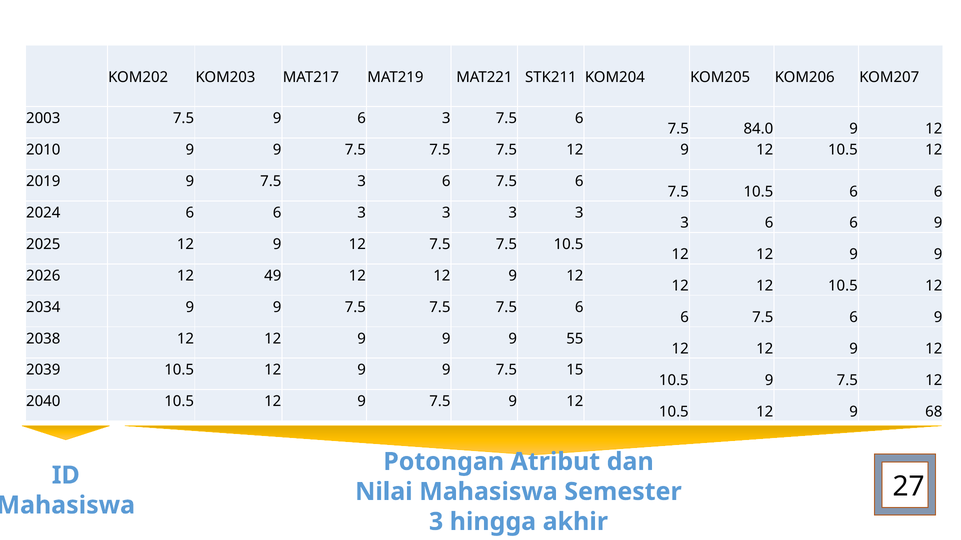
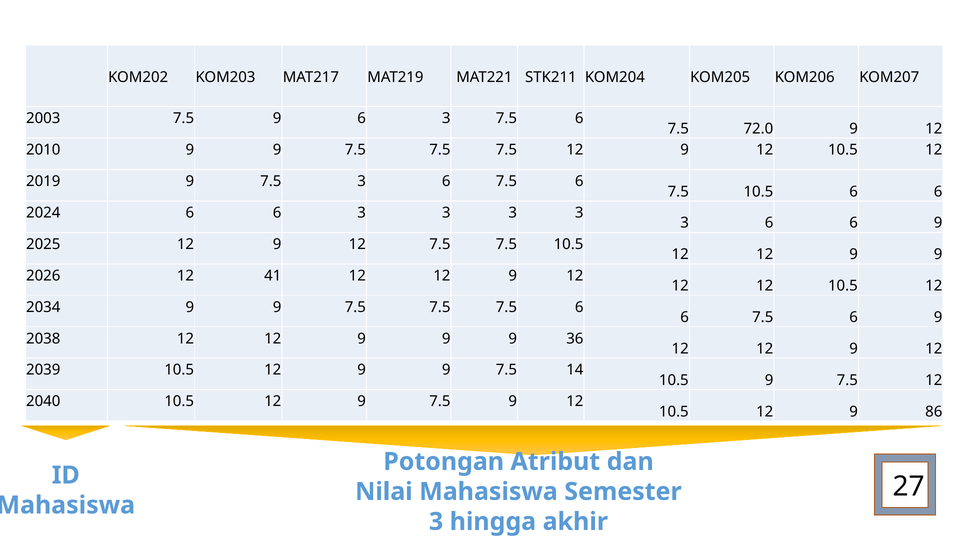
84.0: 84.0 -> 72.0
49: 49 -> 41
55: 55 -> 36
15: 15 -> 14
68: 68 -> 86
